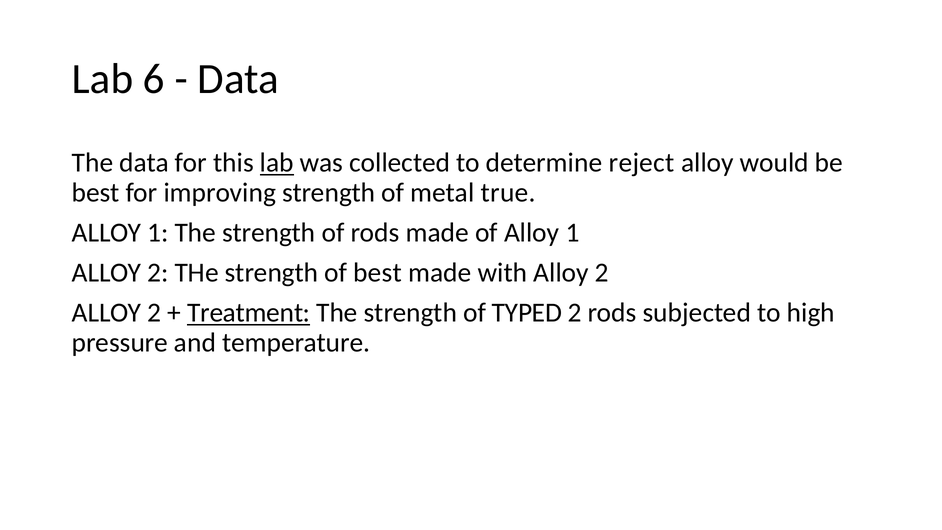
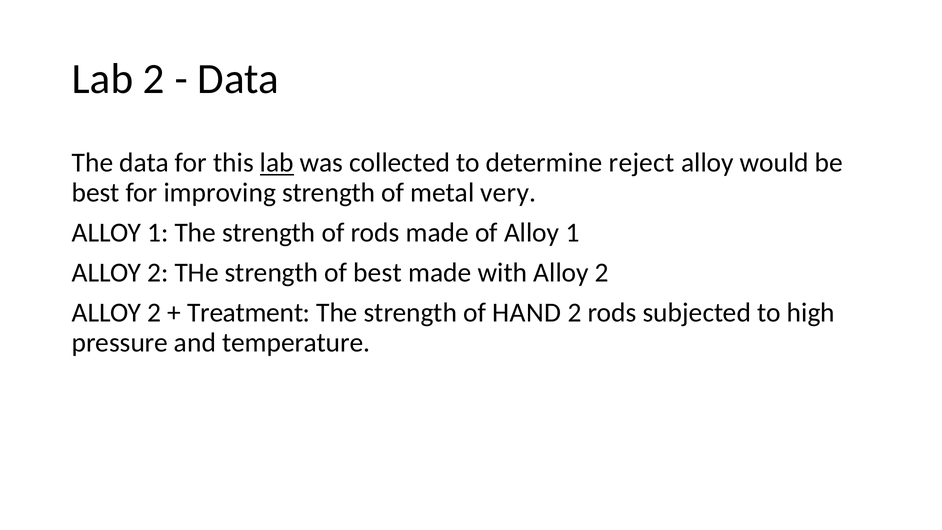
Lab 6: 6 -> 2
true: true -> very
Treatment underline: present -> none
TYPED: TYPED -> HAND
